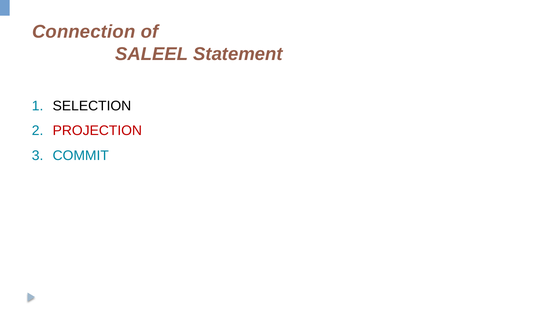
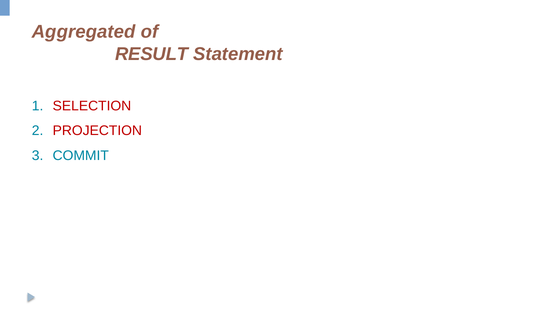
Connection: Connection -> Aggregated
SALEEL: SALEEL -> RESULT
SELECTION colour: black -> red
